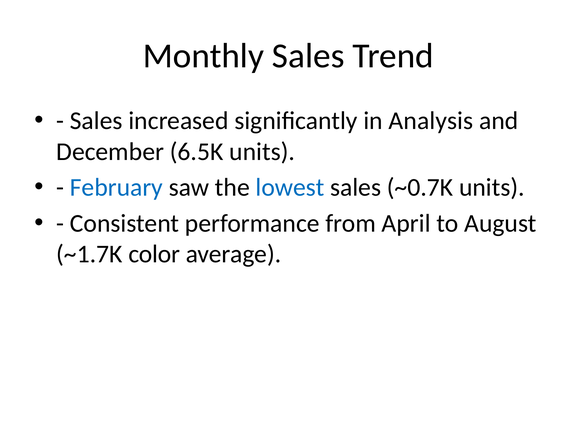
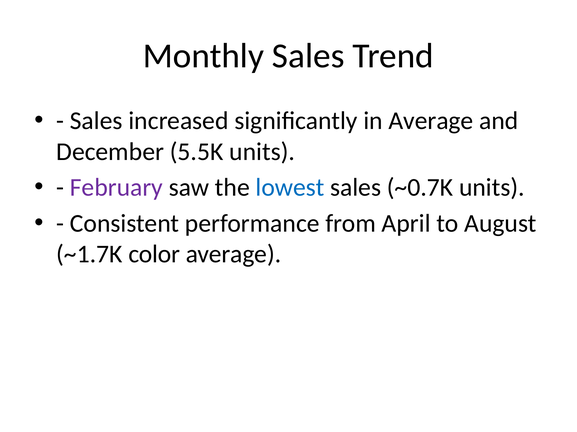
in Analysis: Analysis -> Average
6.5K: 6.5K -> 5.5K
February colour: blue -> purple
